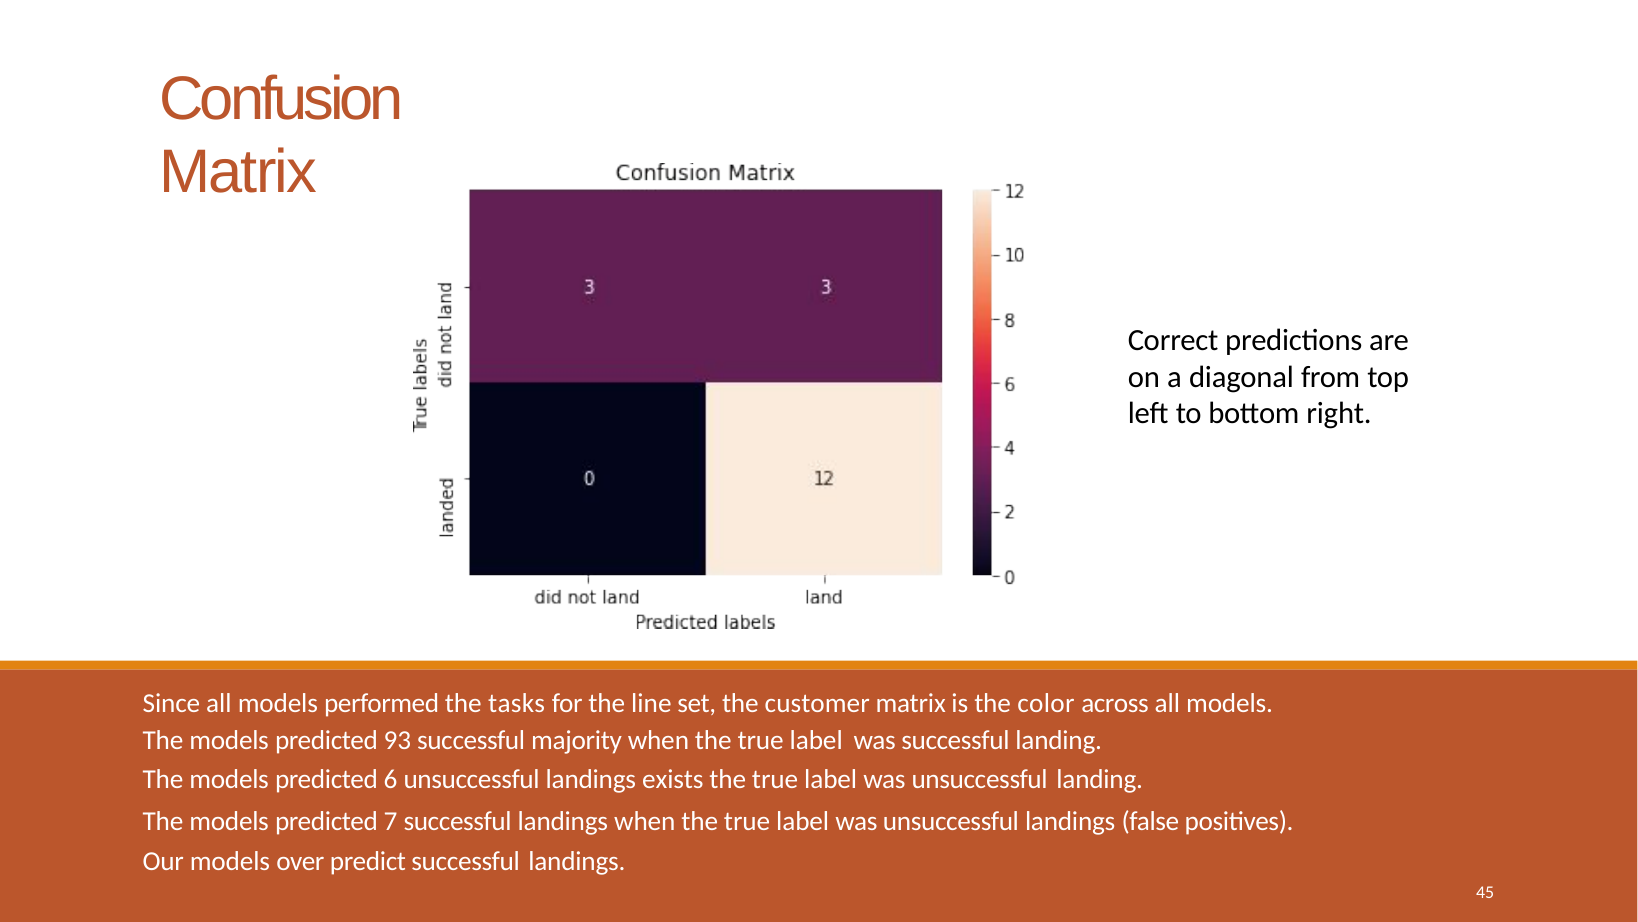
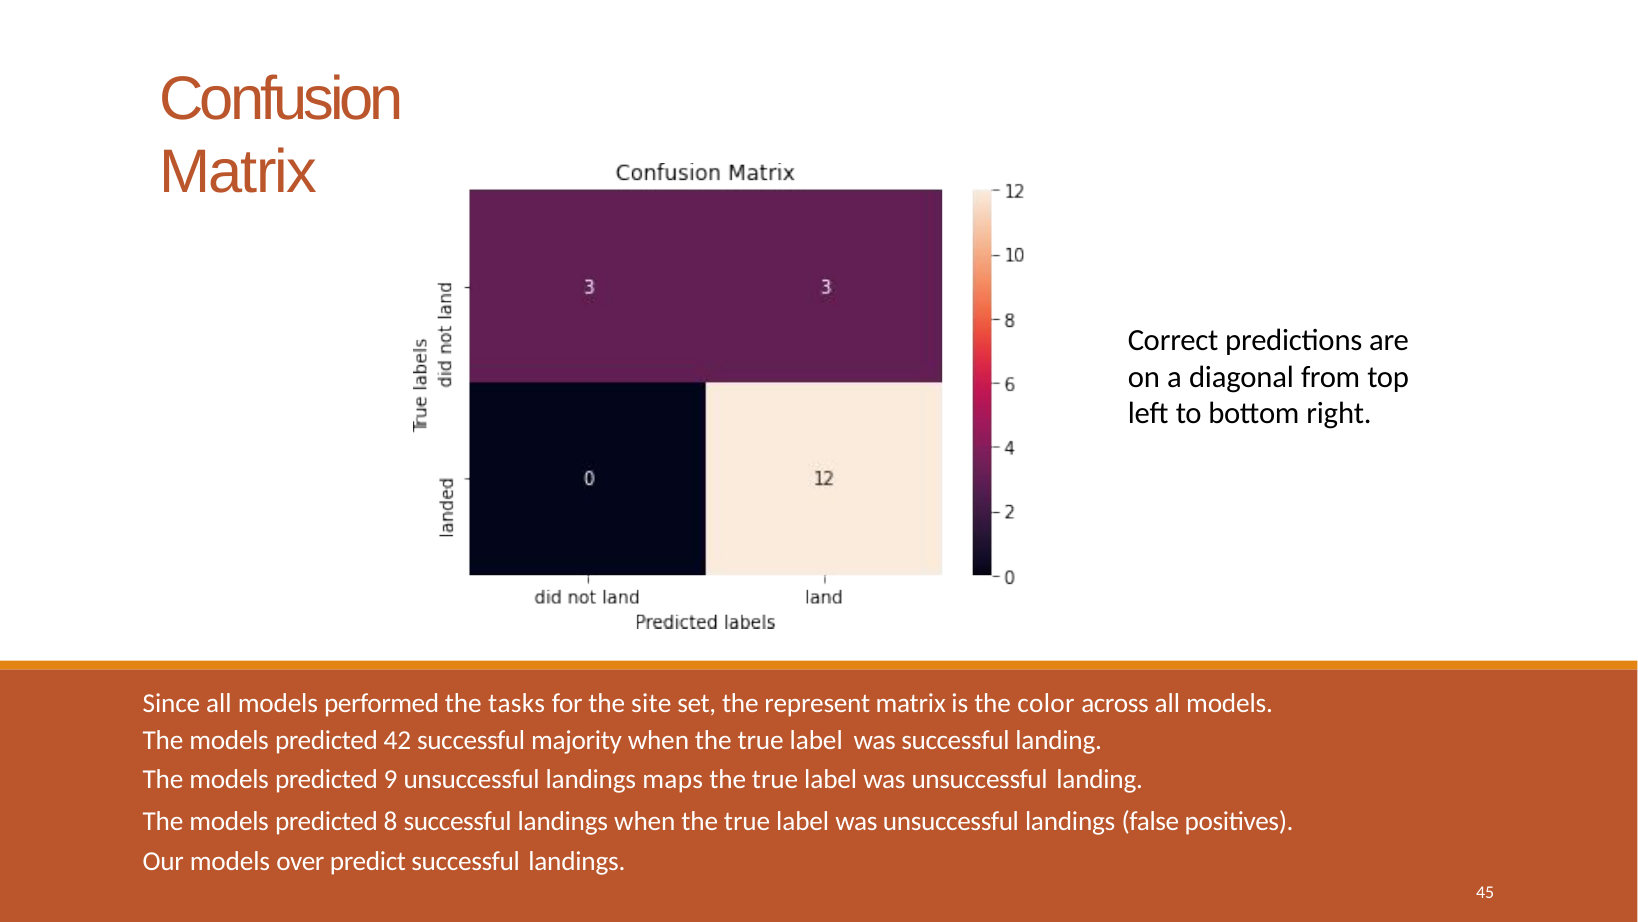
line: line -> site
customer: customer -> represent
93: 93 -> 42
6: 6 -> 9
exists: exists -> maps
7: 7 -> 8
